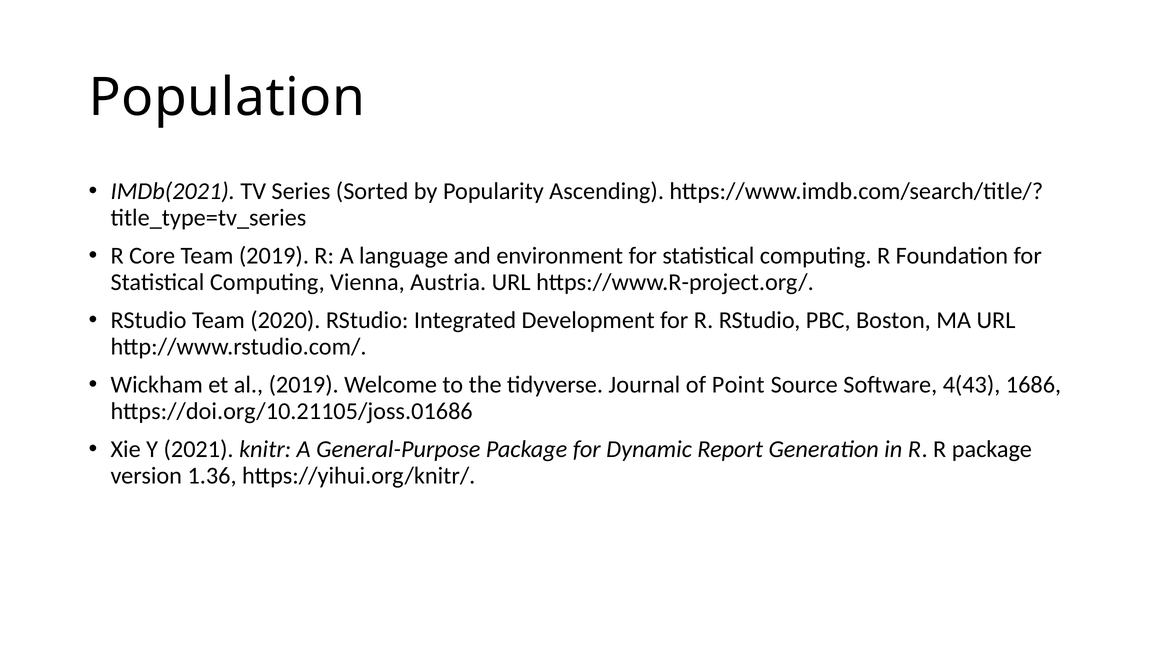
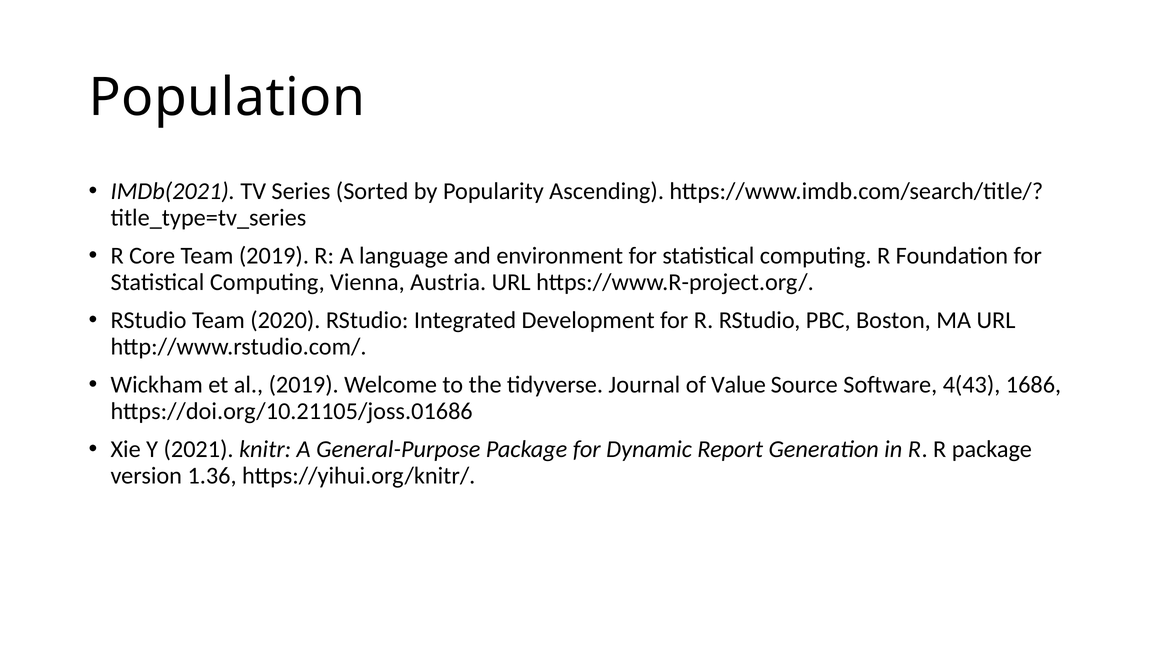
Point: Point -> Value
